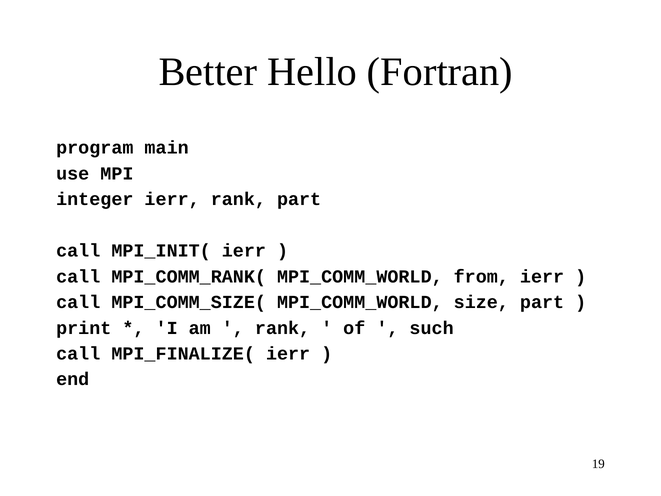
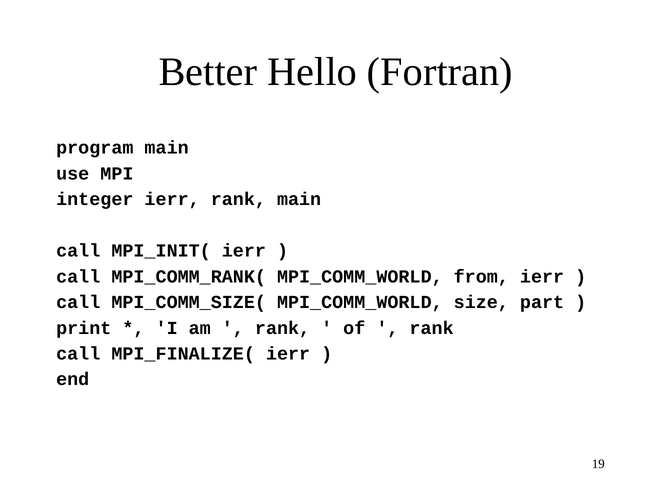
rank part: part -> main
such at (432, 328): such -> rank
